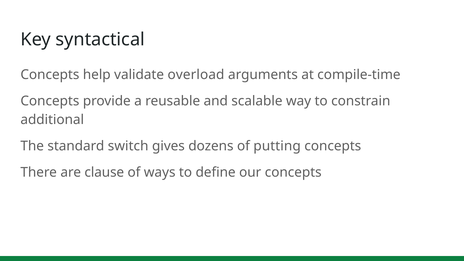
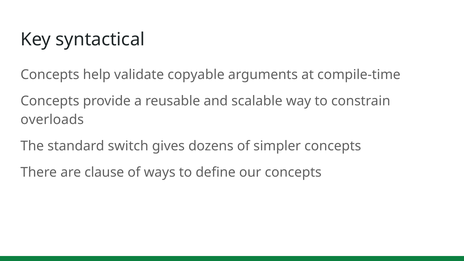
overload: overload -> copyable
additional: additional -> overloads
putting: putting -> simpler
